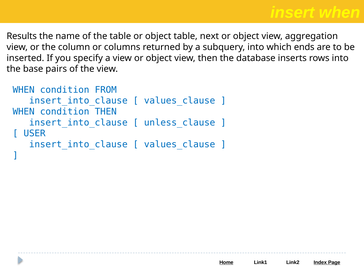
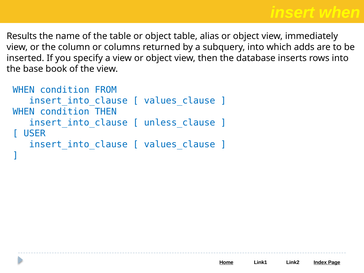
next: next -> alias
aggregation: aggregation -> immediately
ends: ends -> adds
pairs: pairs -> book
